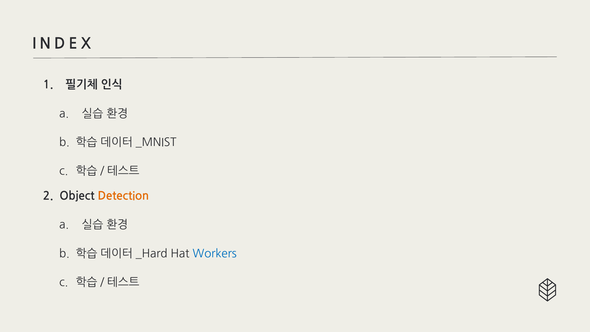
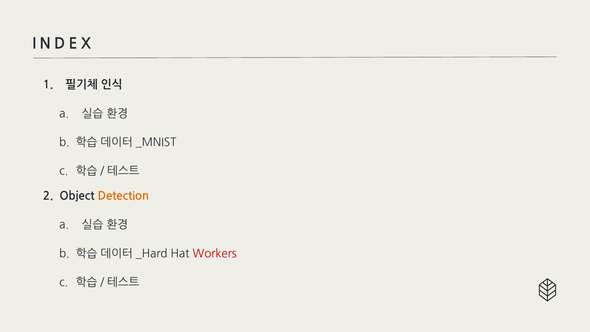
Workers colour: blue -> red
